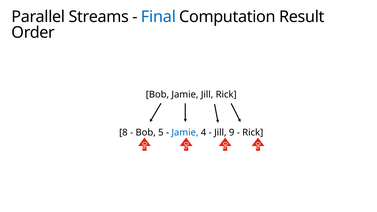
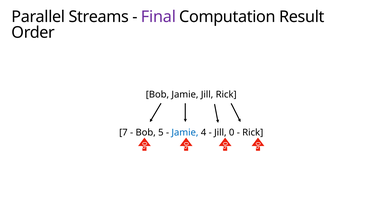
Final colour: blue -> purple
8: 8 -> 7
9 at (232, 133): 9 -> 0
